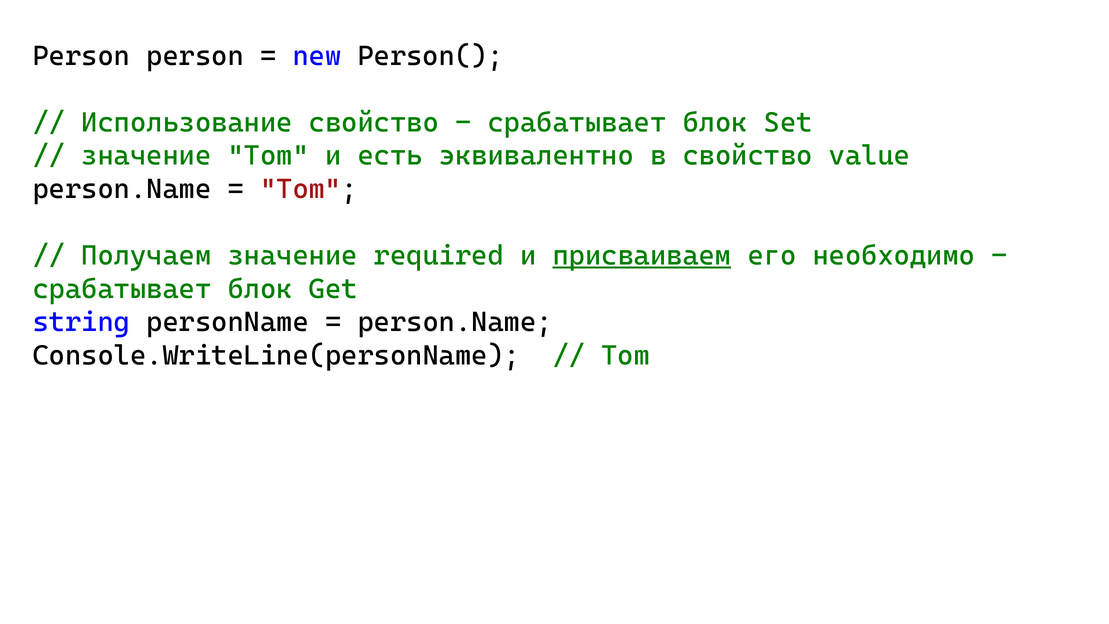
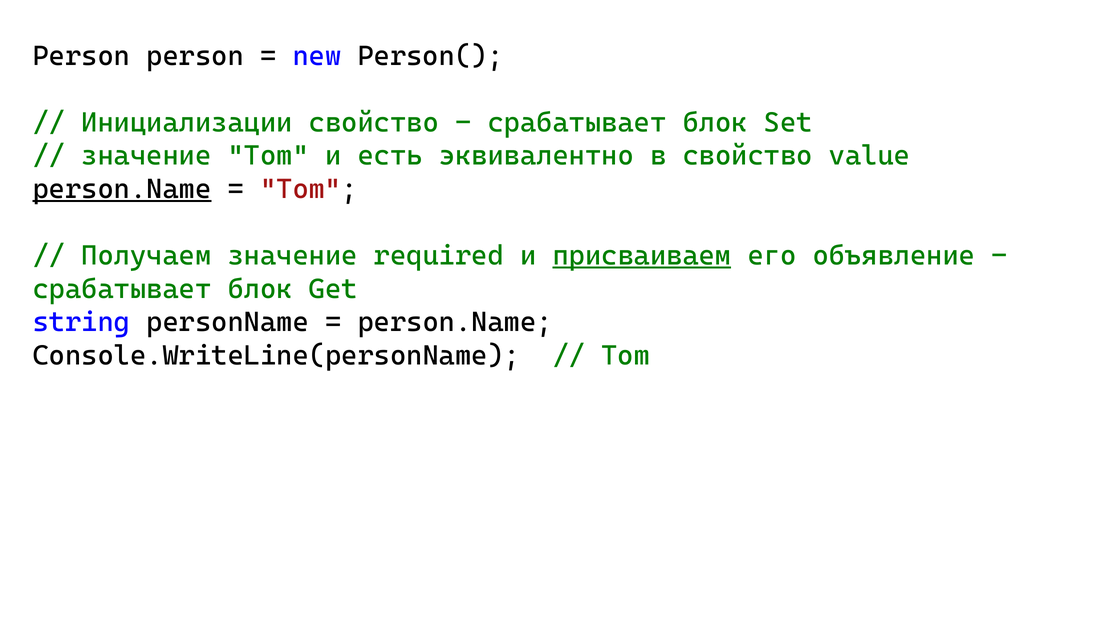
Использование: Использование -> Инициализации
person.Name at (122, 189) underline: none -> present
необходимо: необходимо -> объявление
